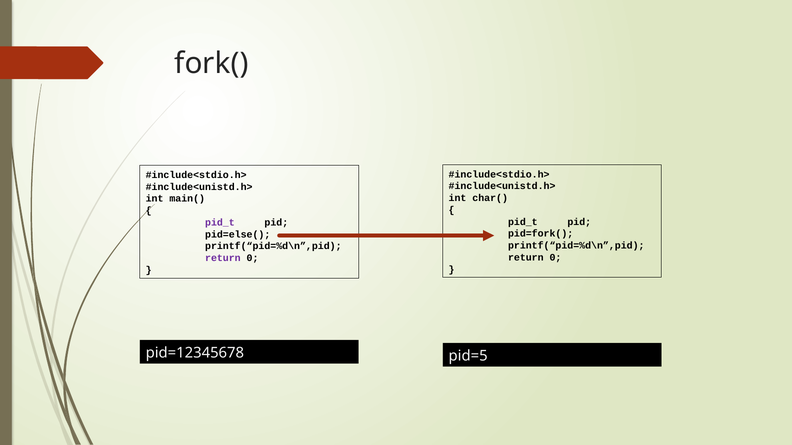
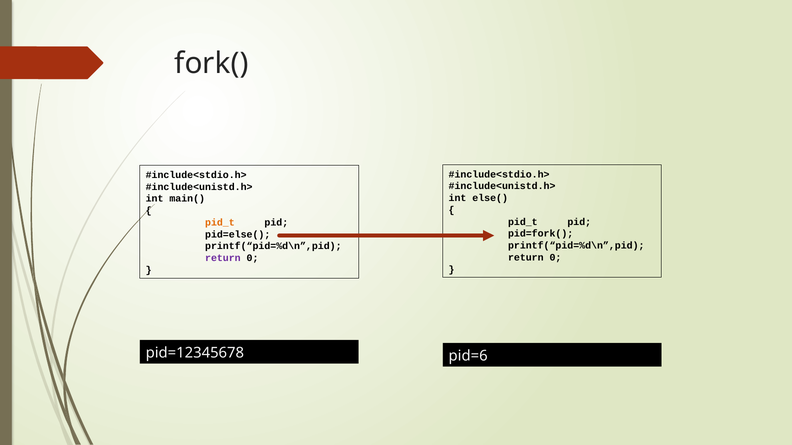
char(: char( -> else(
pid_t at (220, 223) colour: purple -> orange
pid=5: pid=5 -> pid=6
